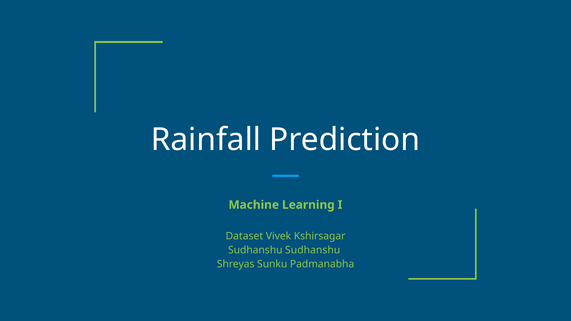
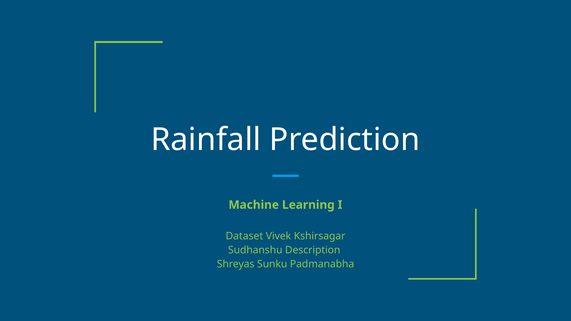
Sudhanshu Sudhanshu: Sudhanshu -> Description
